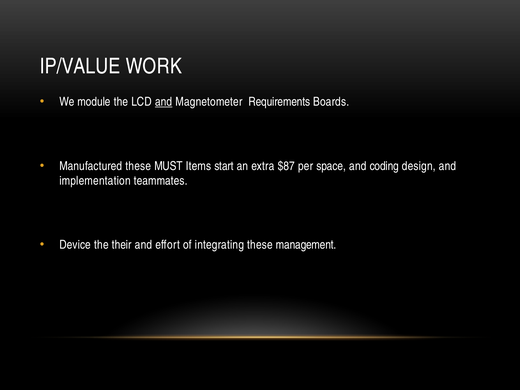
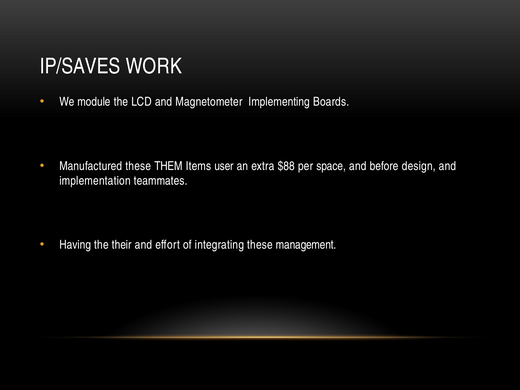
IP/VALUE: IP/VALUE -> IP/SAVES
and at (164, 102) underline: present -> none
Requirements: Requirements -> Implementing
MUST: MUST -> THEM
start: start -> user
$87: $87 -> $88
coding: coding -> before
Device: Device -> Having
